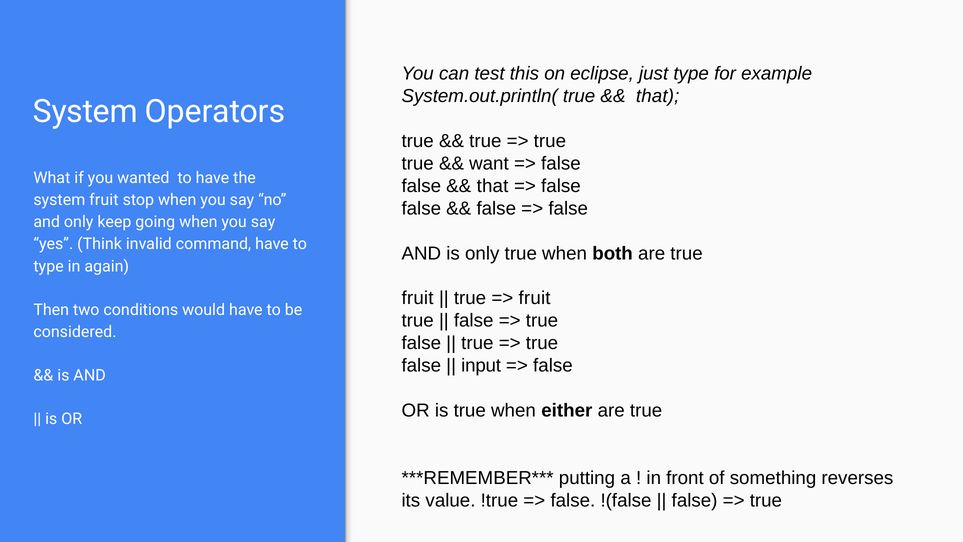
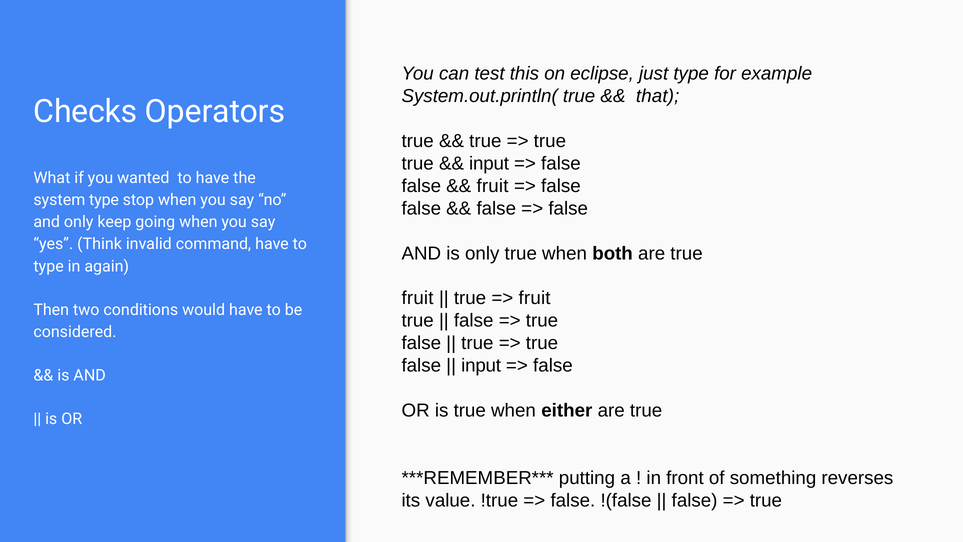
System at (85, 111): System -> Checks
want at (489, 163): want -> input
that at (493, 186): that -> fruit
system fruit: fruit -> type
